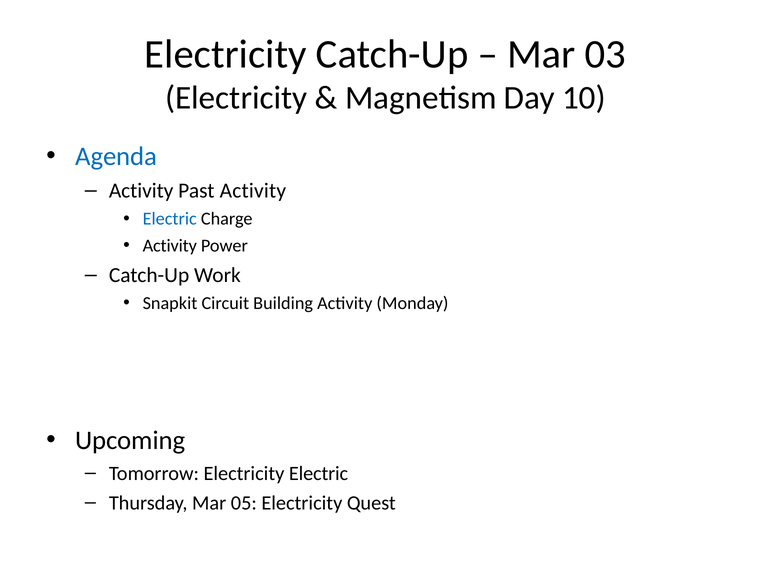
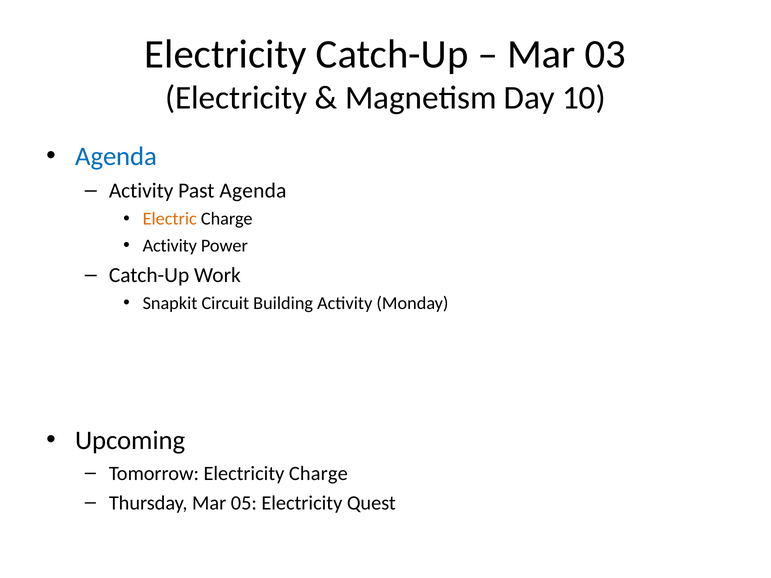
Past Activity: Activity -> Agenda
Electric at (170, 219) colour: blue -> orange
Electricity Electric: Electric -> Charge
